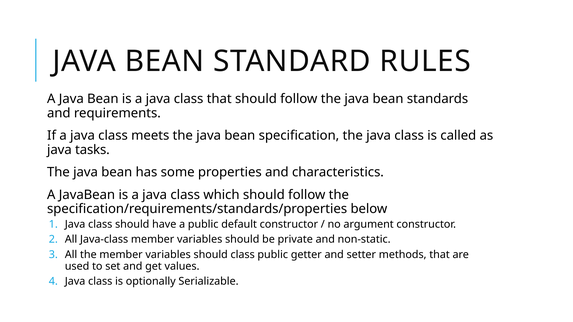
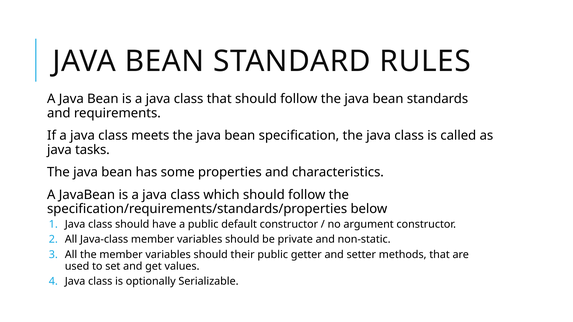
should class: class -> their
